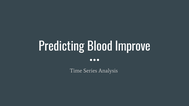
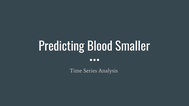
Improve: Improve -> Smaller
